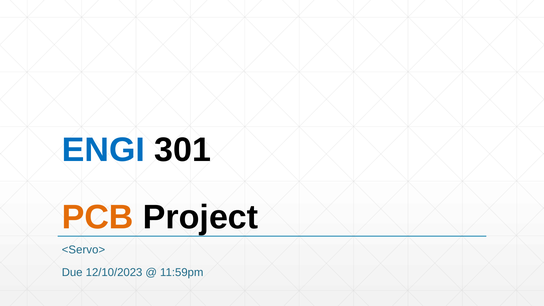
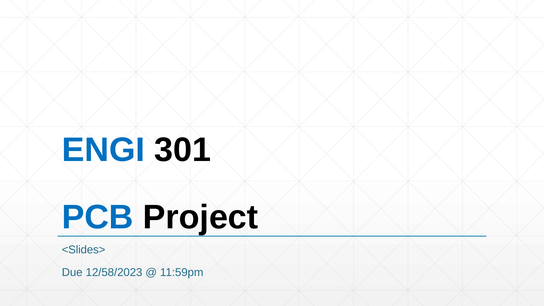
PCB colour: orange -> blue
<Servo>: <Servo> -> <Slides>
12/10/2023: 12/10/2023 -> 12/58/2023
